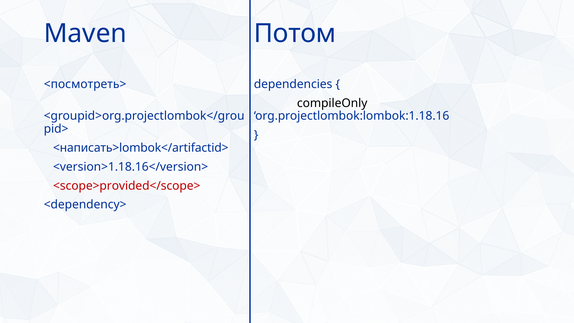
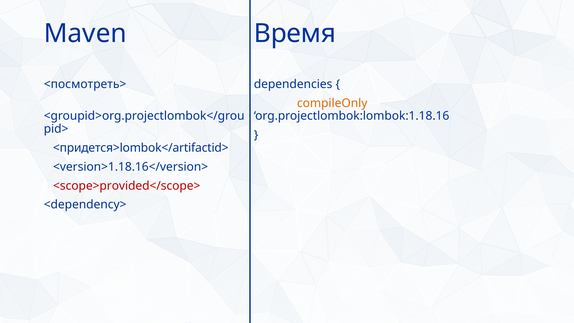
Потом: Потом -> Время
compileOnly colour: black -> orange
<написать>lombok</artifactid>: <написать>lombok</artifactid> -> <придется>lombok</artifactid>
